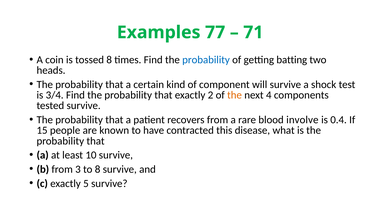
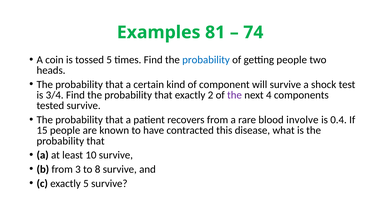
77: 77 -> 81
71: 71 -> 74
tossed 8: 8 -> 5
getting batting: batting -> people
the at (235, 95) colour: orange -> purple
